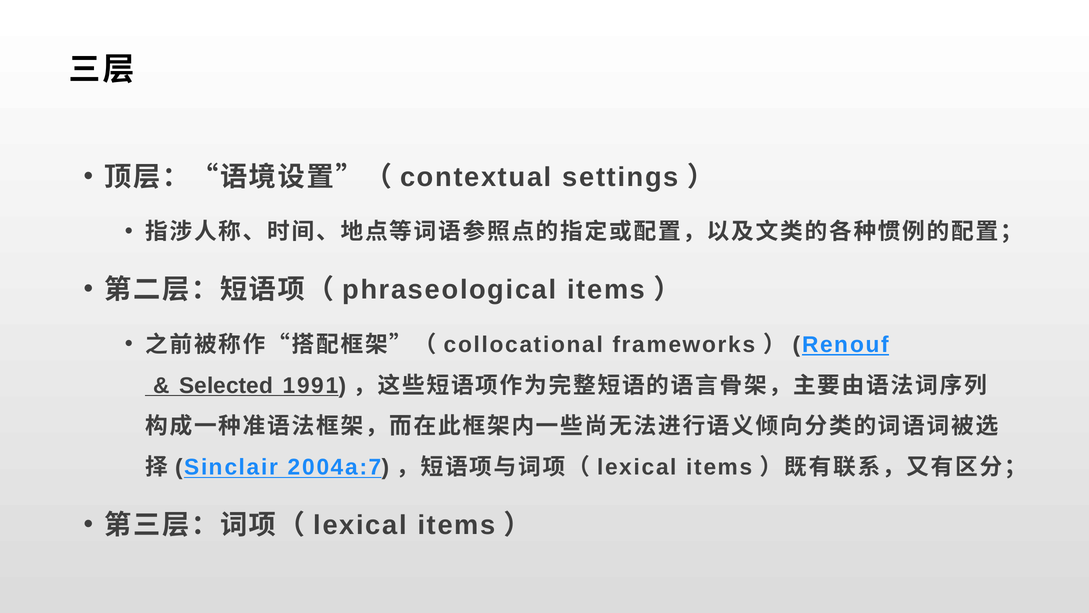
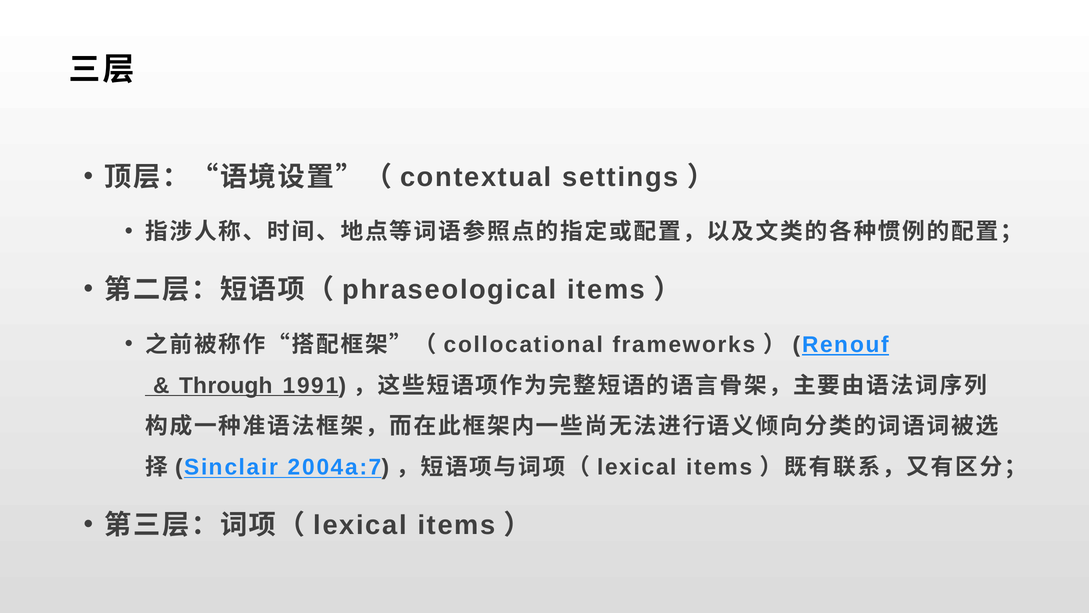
Selected: Selected -> Through
